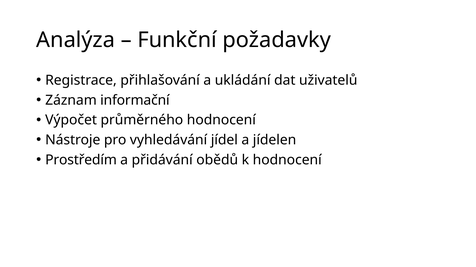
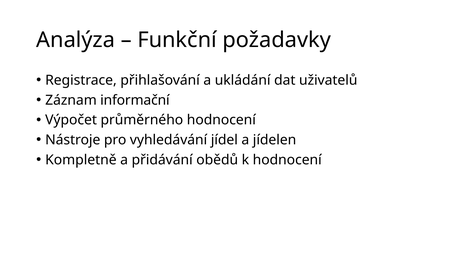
Prostředím: Prostředím -> Kompletně
